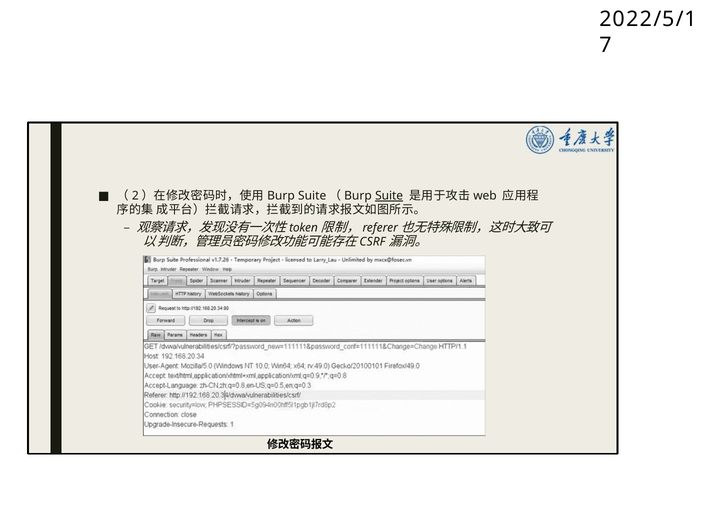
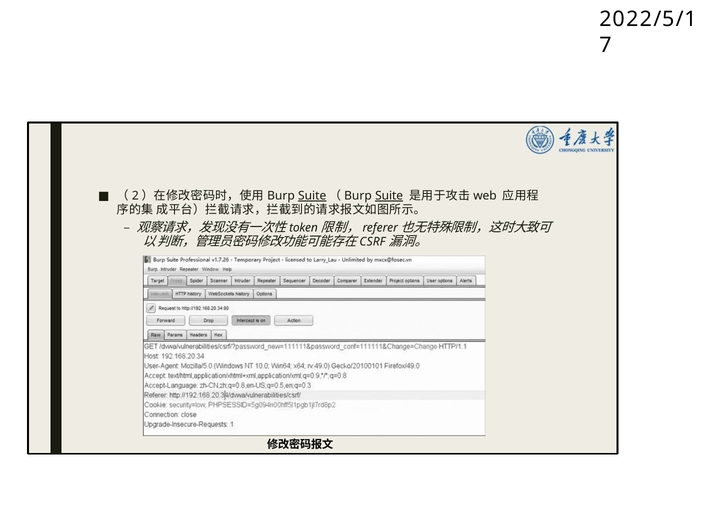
Suite at (312, 196) underline: none -> present
